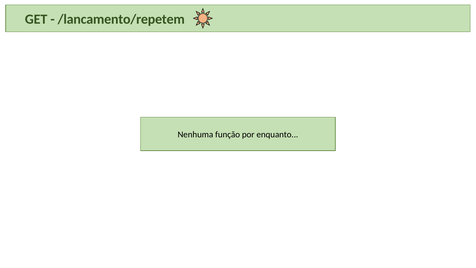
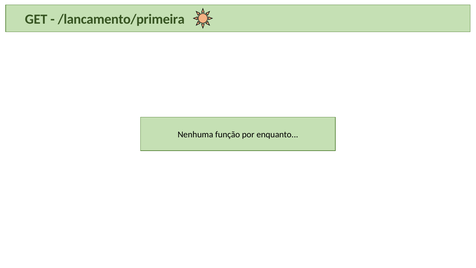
/lancamento/repetem: /lancamento/repetem -> /lancamento/primeira
